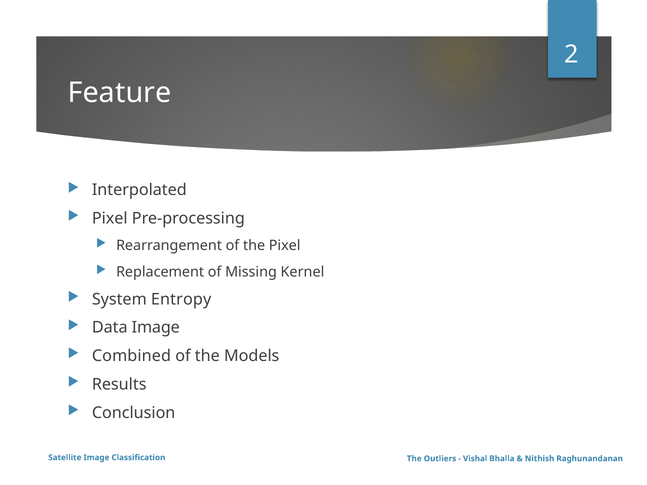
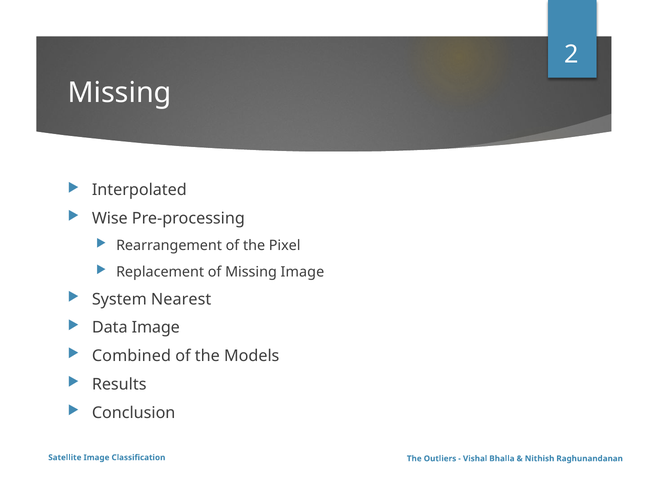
Feature at (120, 93): Feature -> Missing
Pixel at (110, 219): Pixel -> Wise
Missing Kernel: Kernel -> Image
Entropy: Entropy -> Nearest
